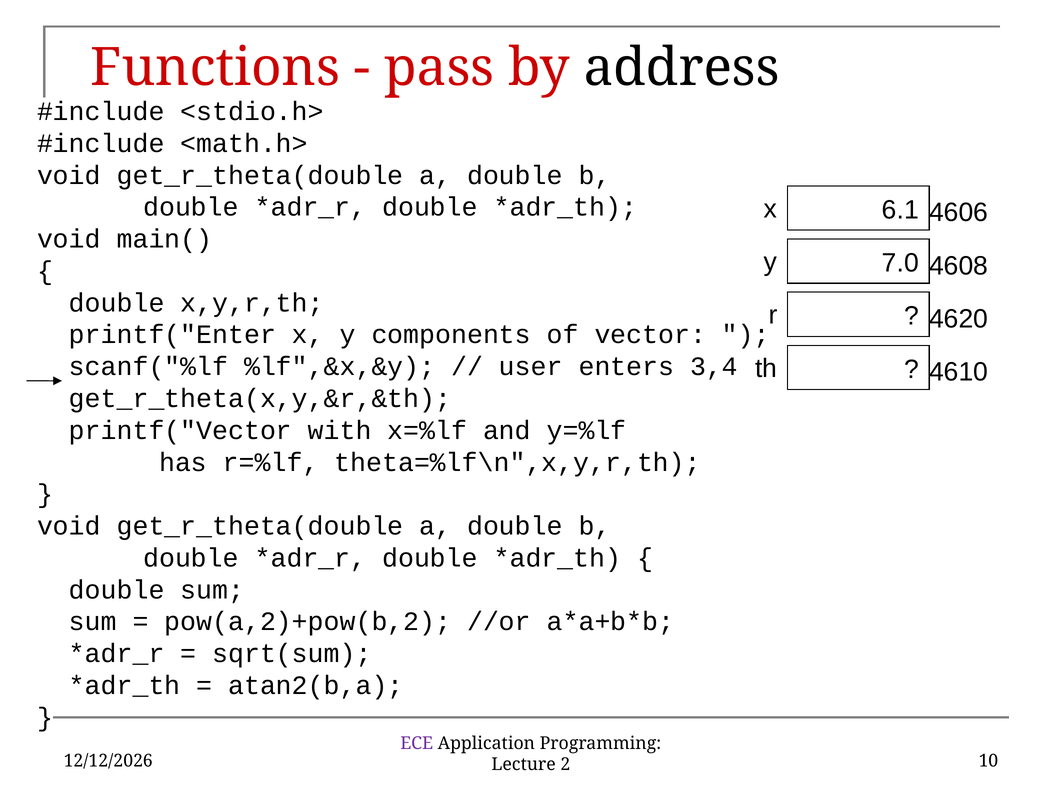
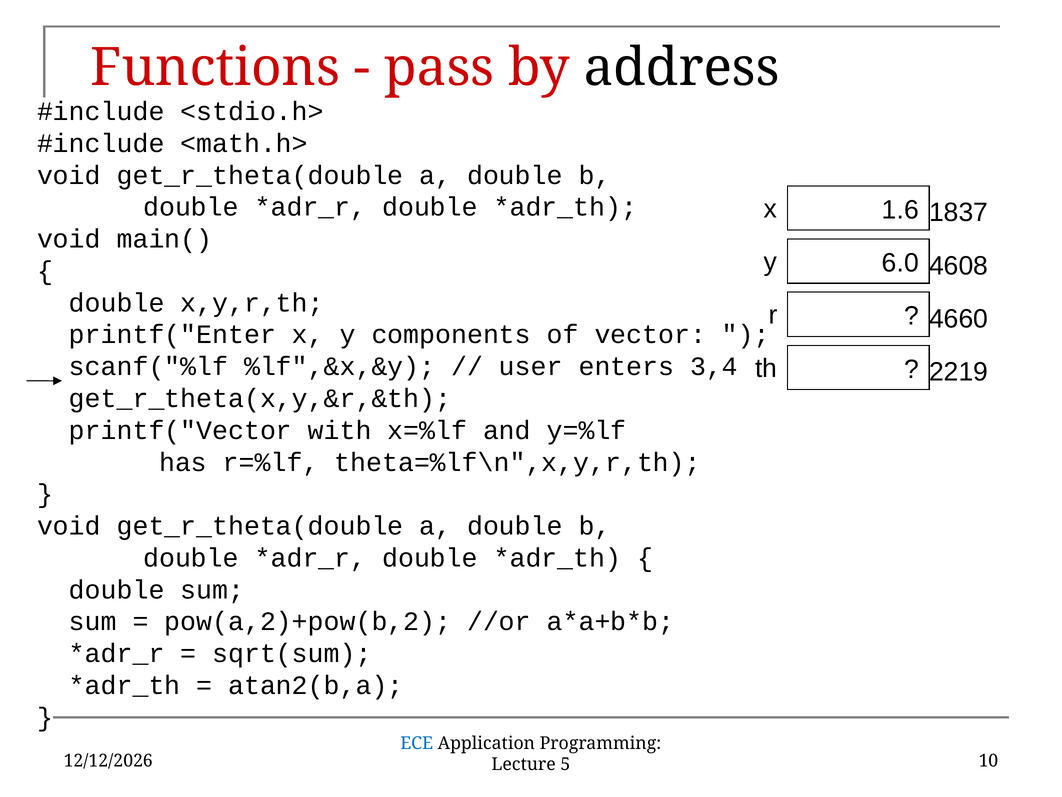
6.1: 6.1 -> 1.6
4606: 4606 -> 1837
7.0: 7.0 -> 6.0
4620: 4620 -> 4660
4610: 4610 -> 2219
ECE colour: purple -> blue
2: 2 -> 5
